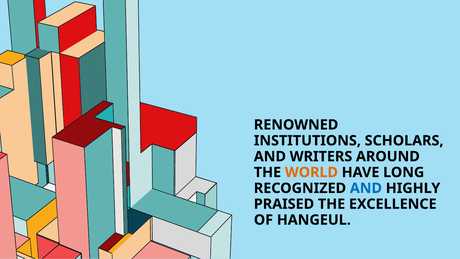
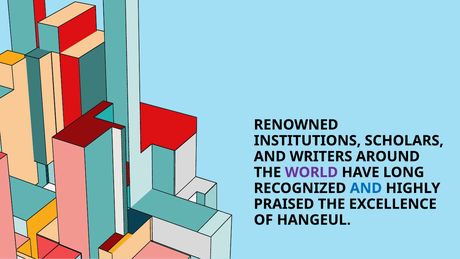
WORLD colour: orange -> purple
